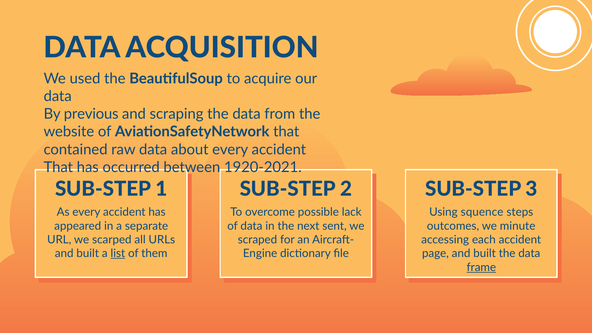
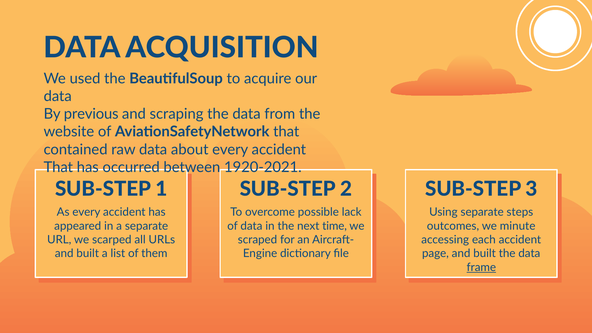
Using squence: squence -> separate
sent: sent -> time
list underline: present -> none
